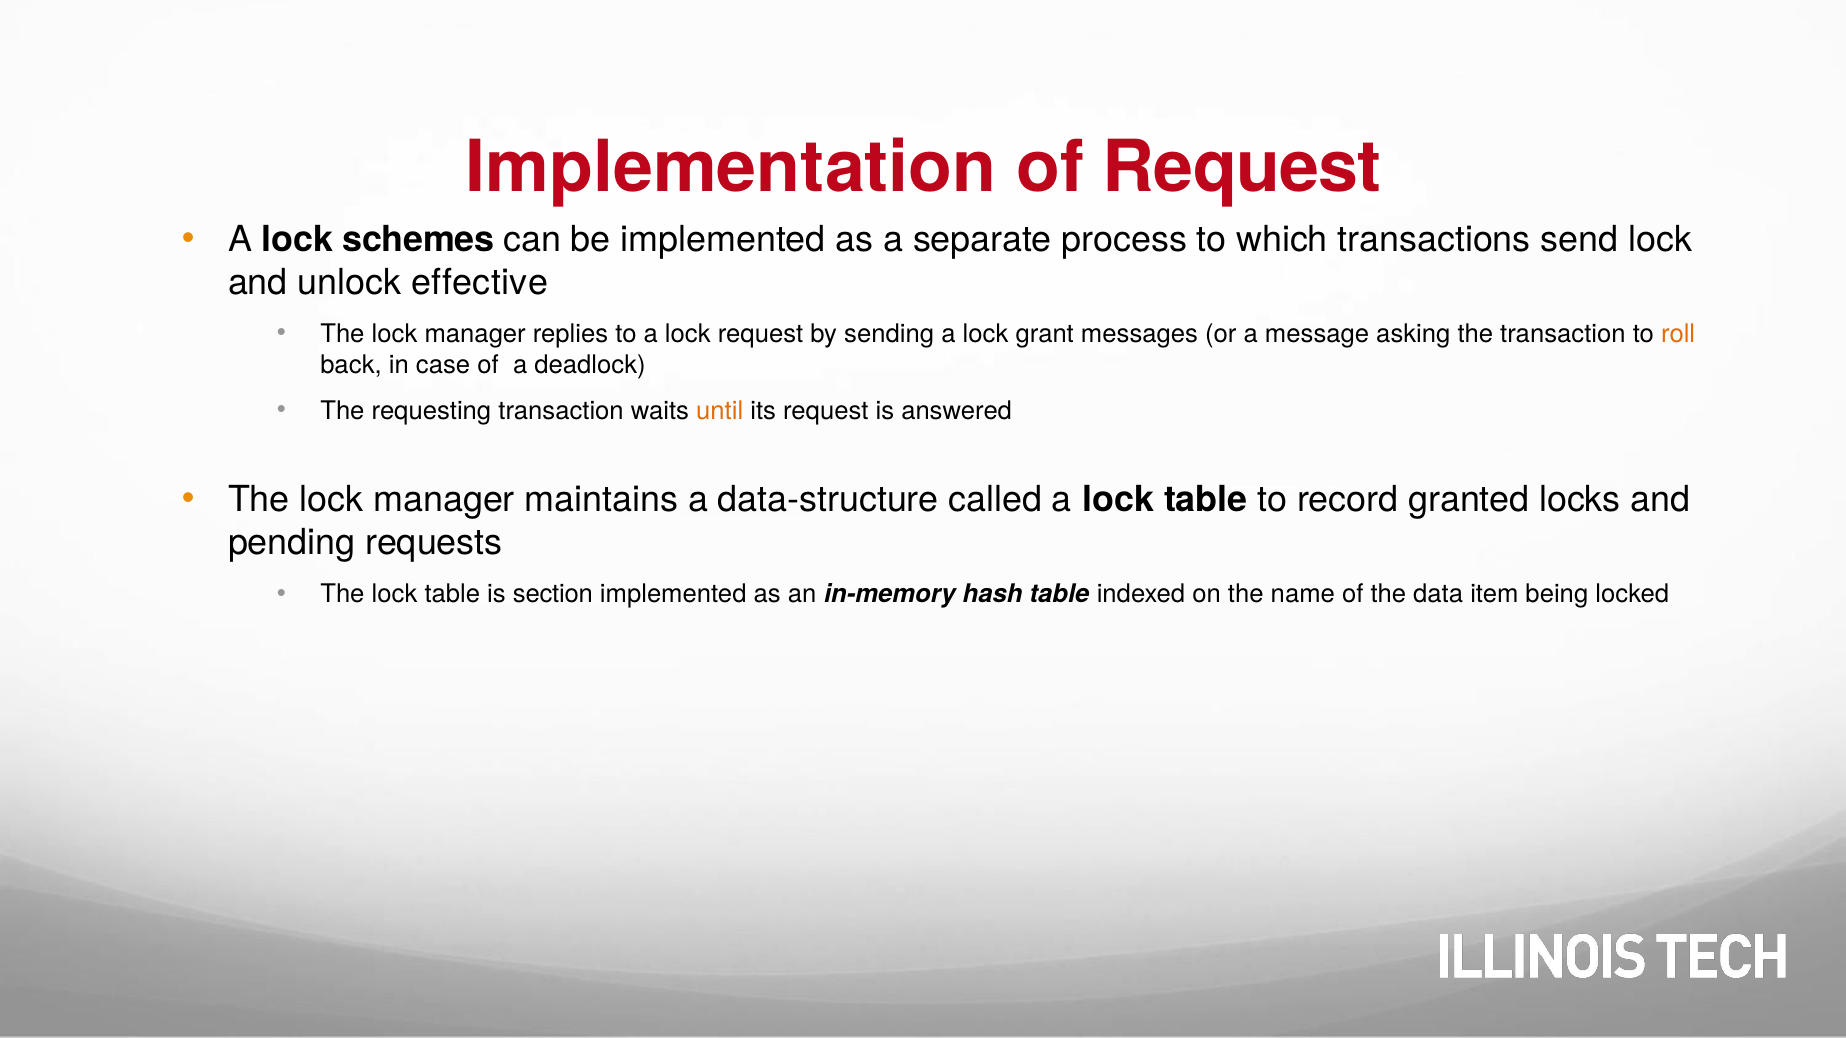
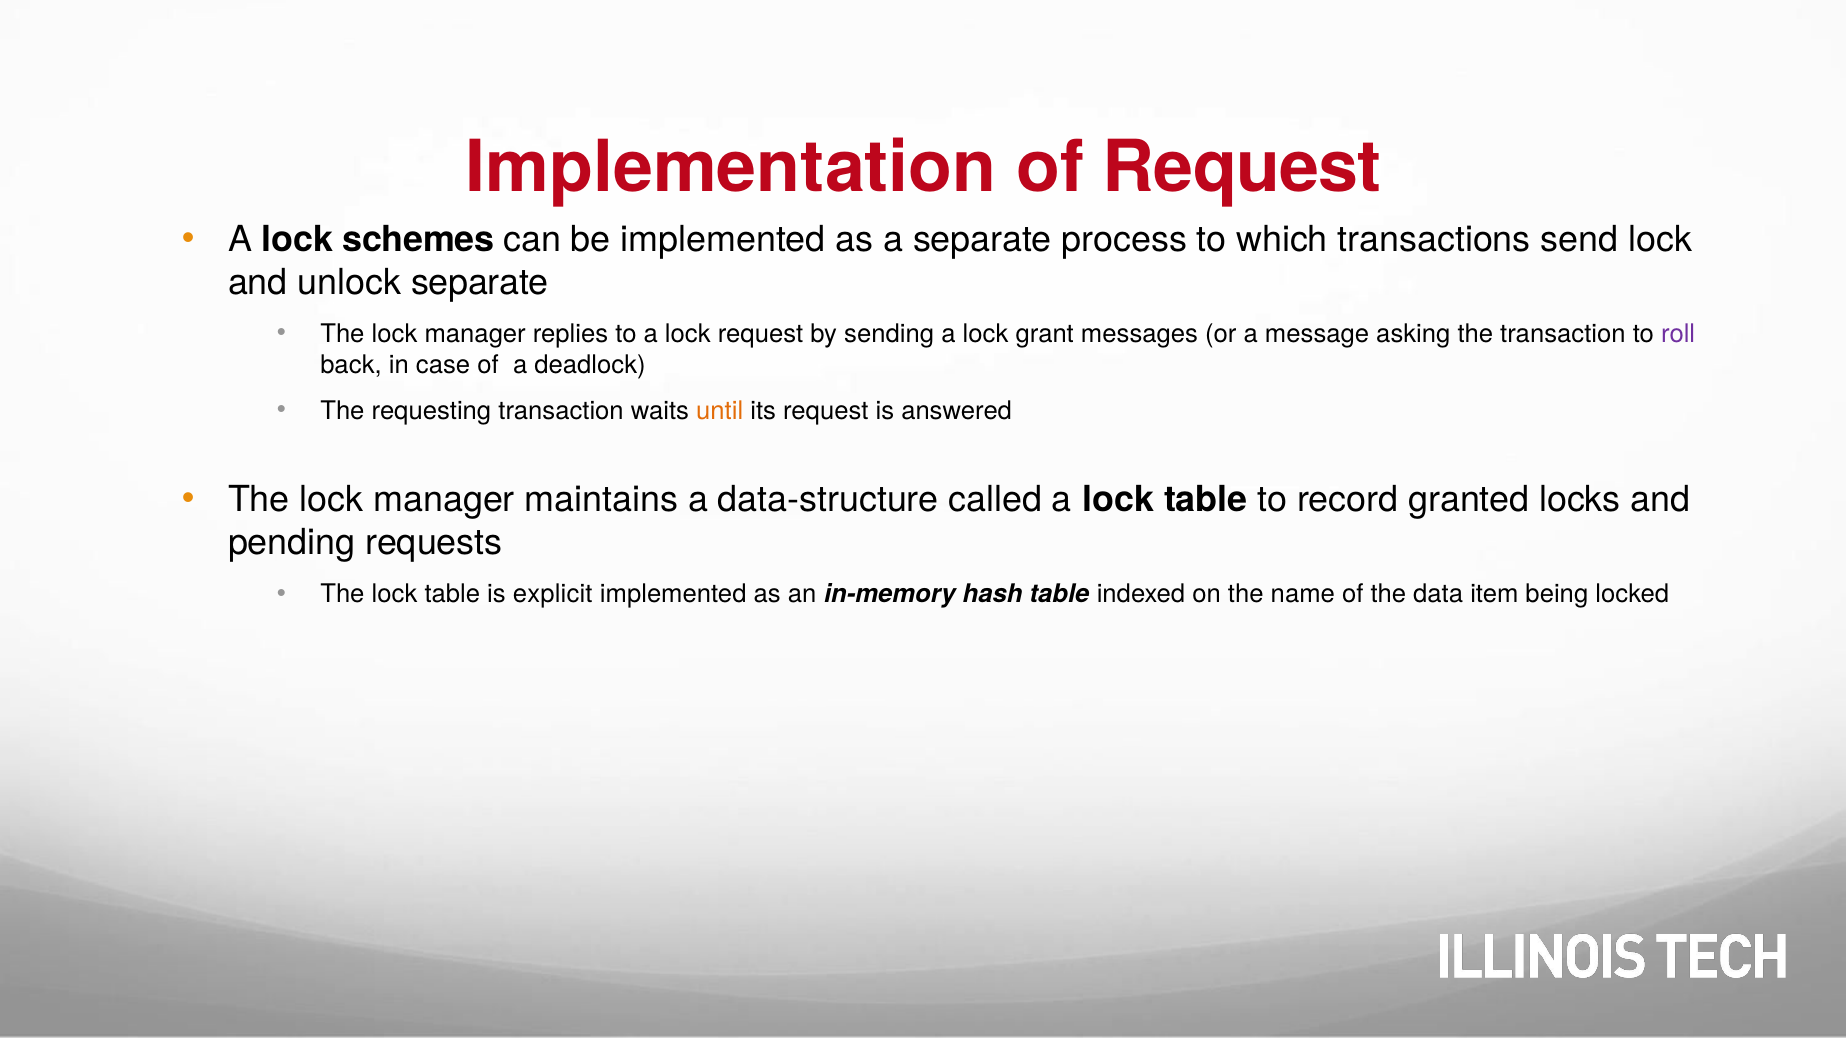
unlock effective: effective -> separate
roll colour: orange -> purple
section: section -> explicit
